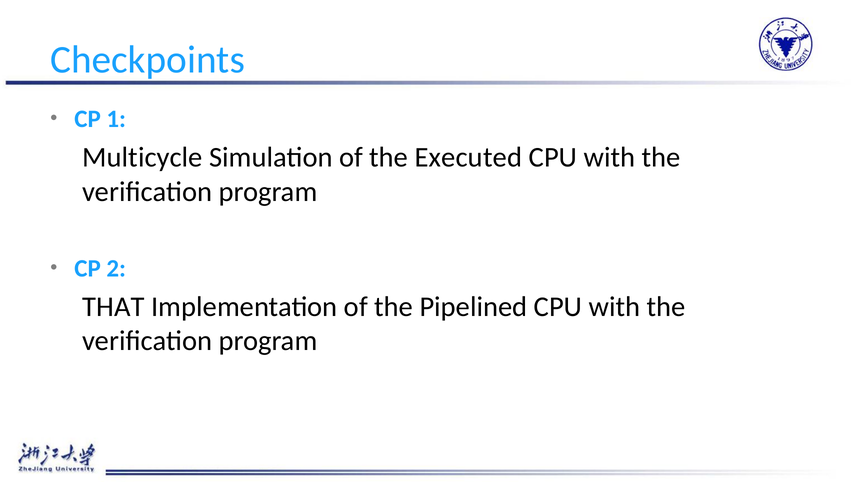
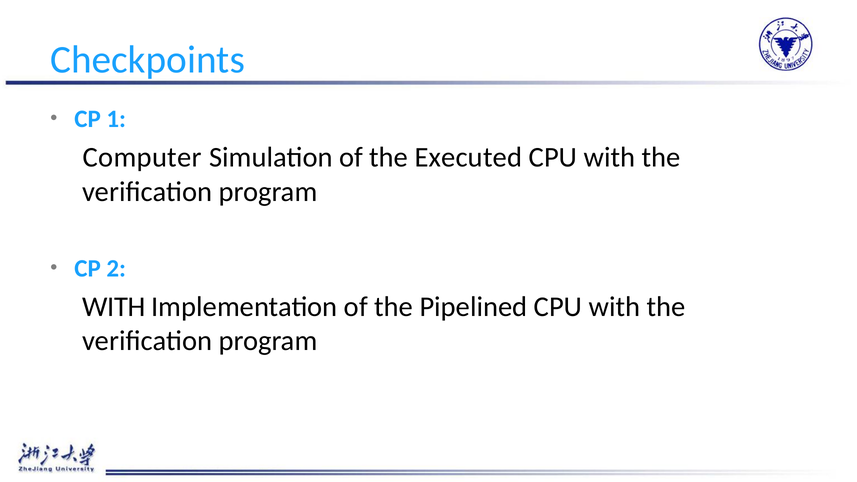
Multicycle: Multicycle -> Computer
THAT at (114, 307): THAT -> WITH
